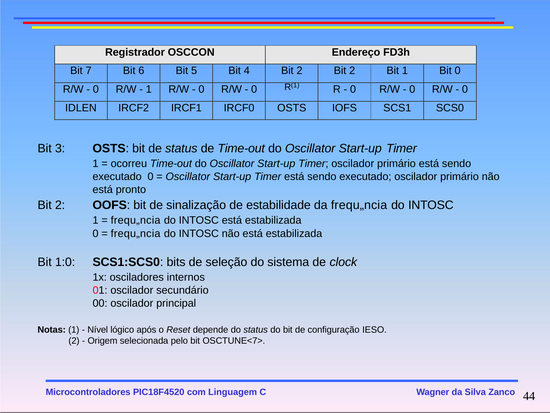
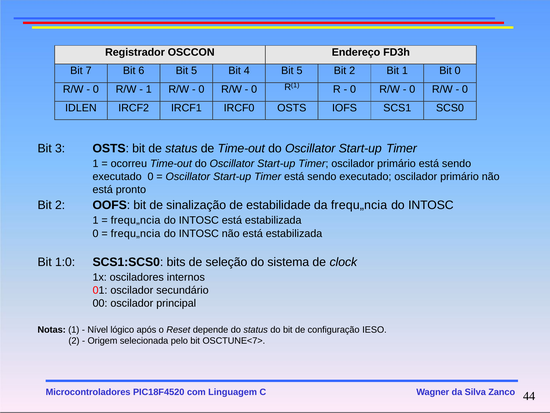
4 Bit 2: 2 -> 5
